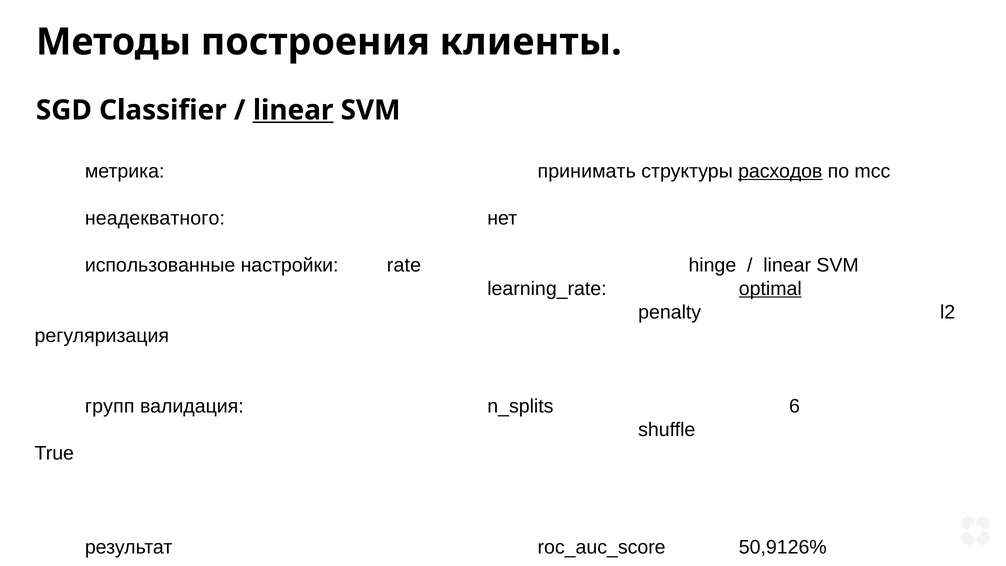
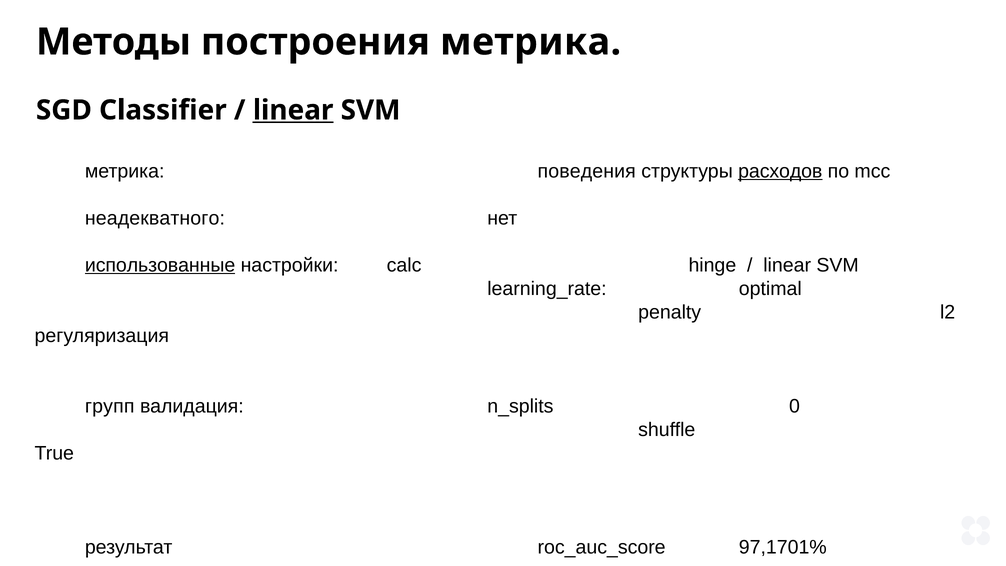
построения клиенты: клиенты -> метрика
принимать: принимать -> поведения
использованные underline: none -> present
rate: rate -> calc
optimal underline: present -> none
6: 6 -> 0
50,9126%: 50,9126% -> 97,1701%
